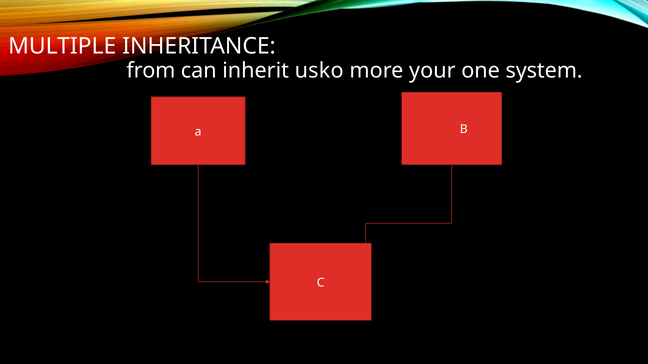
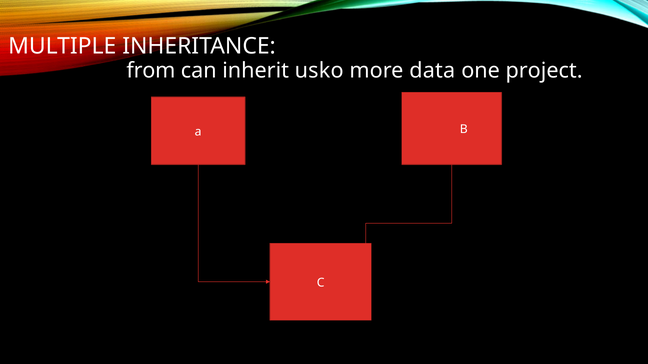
your: your -> data
system: system -> project
